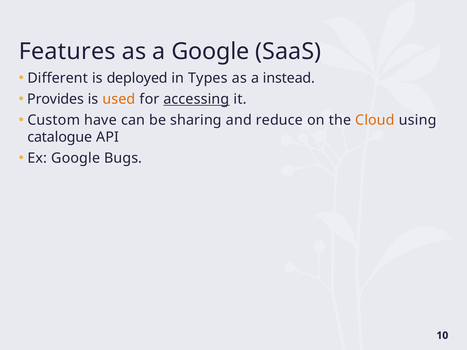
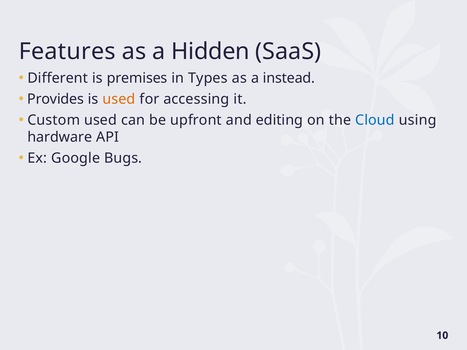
a Google: Google -> Hidden
deployed: deployed -> premises
accessing underline: present -> none
Custom have: have -> used
sharing: sharing -> upfront
reduce: reduce -> editing
Cloud colour: orange -> blue
catalogue: catalogue -> hardware
